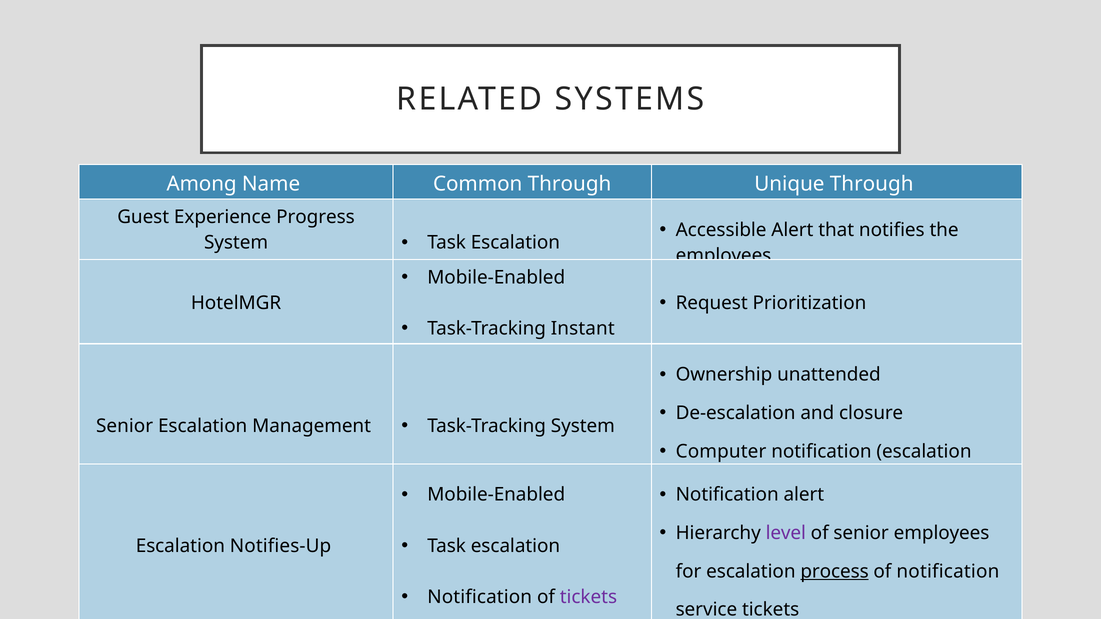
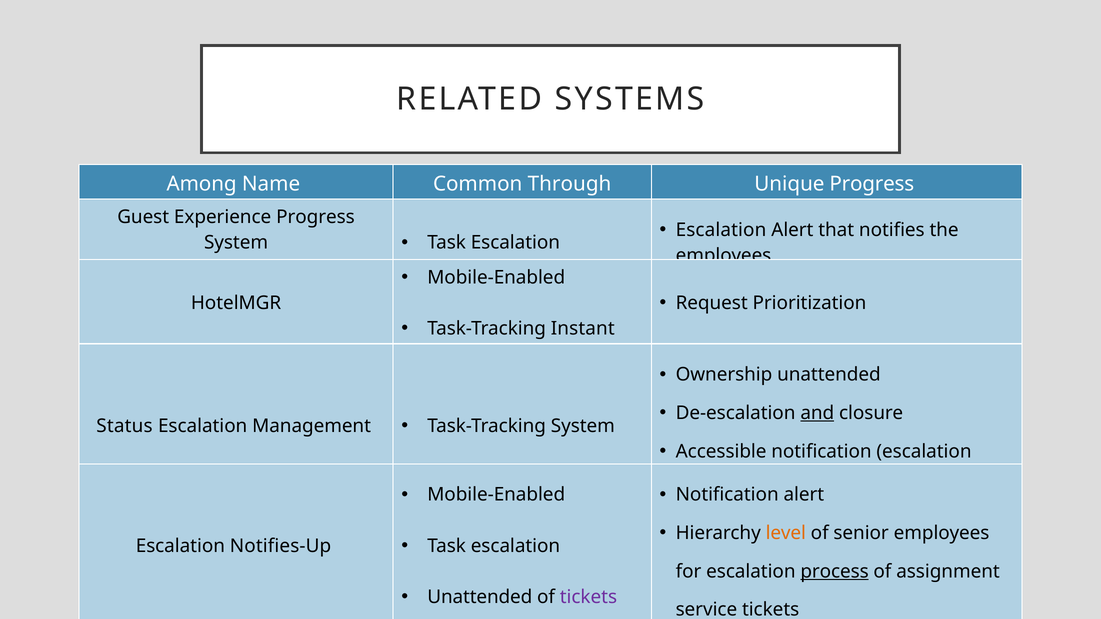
Unique Through: Through -> Progress
Accessible at (721, 230): Accessible -> Escalation
and underline: none -> present
Senior at (125, 426): Senior -> Status
Computer: Computer -> Accessible
level colour: purple -> orange
of notification: notification -> assignment
Notification at (480, 597): Notification -> Unattended
